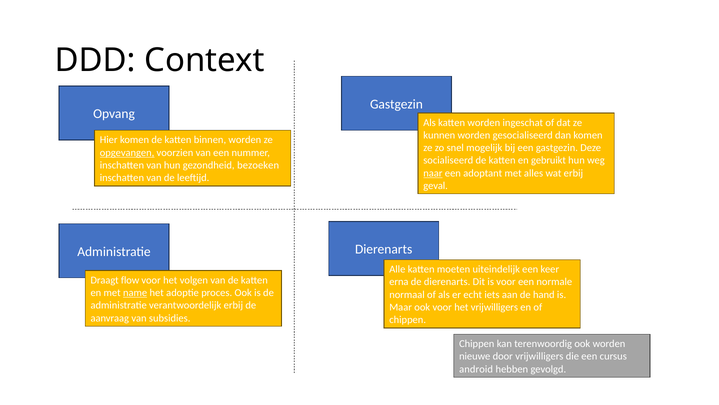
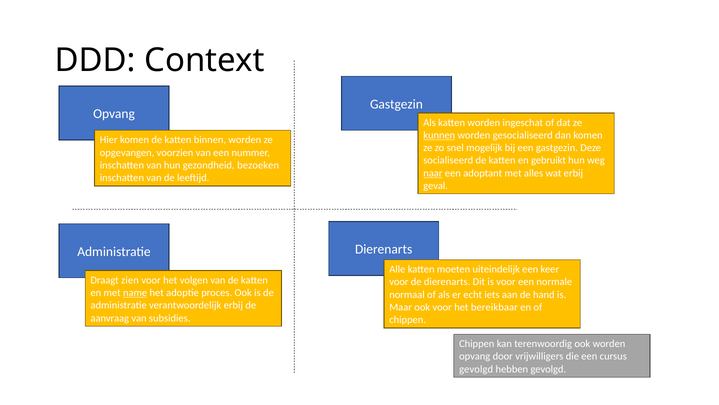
kunnen underline: none -> present
opgevangen underline: present -> none
flow: flow -> zien
erna at (399, 282): erna -> voor
het vrijwilligers: vrijwilligers -> bereikbaar
nieuwe at (475, 356): nieuwe -> opvang
android at (476, 369): android -> gevolgd
